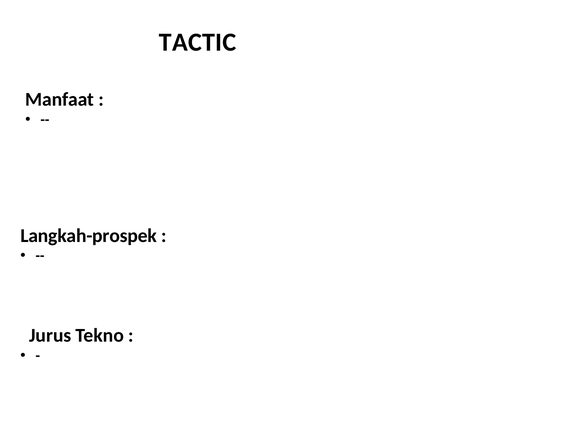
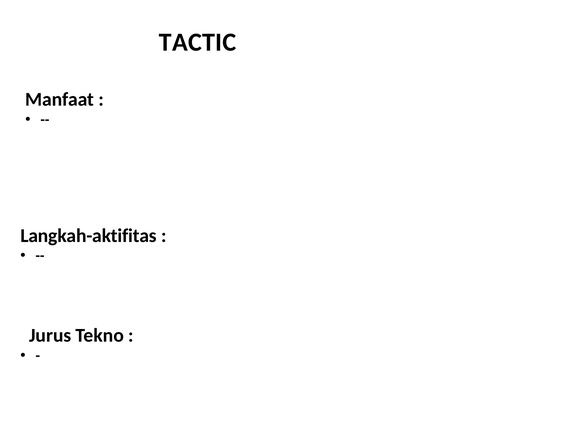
Langkah-prospek: Langkah-prospek -> Langkah-aktifitas
